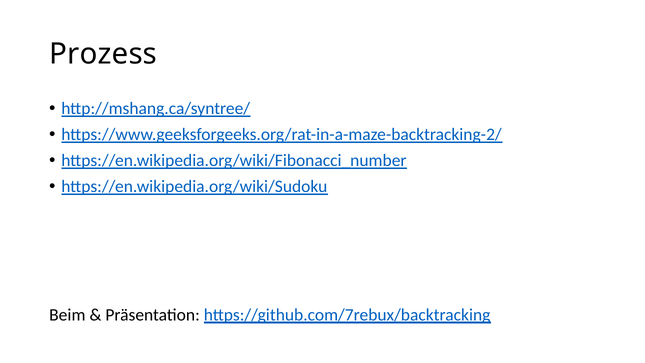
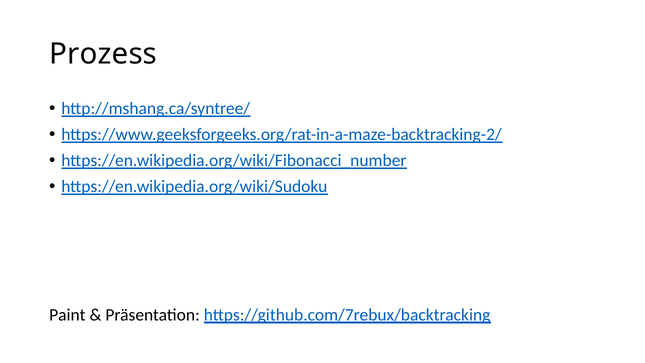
Beim: Beim -> Paint
